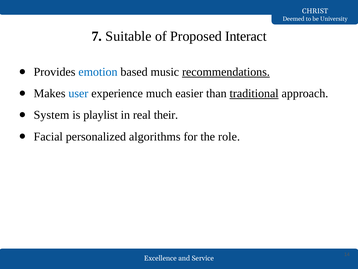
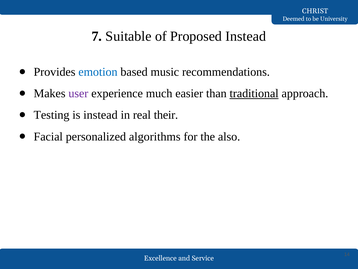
Proposed Interact: Interact -> Instead
recommendations underline: present -> none
user colour: blue -> purple
System: System -> Testing
is playlist: playlist -> instead
role: role -> also
